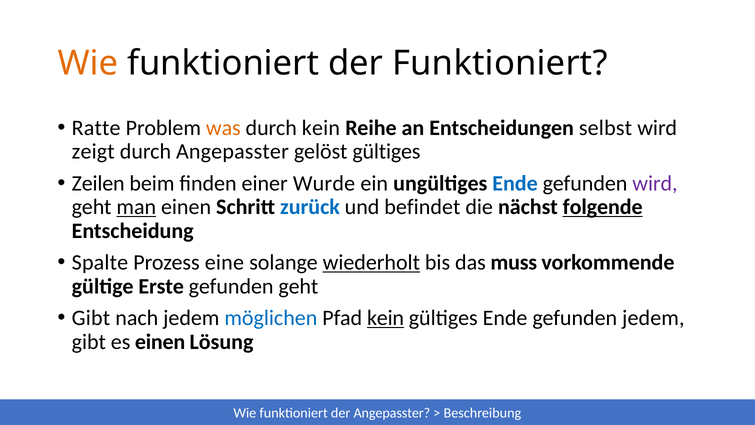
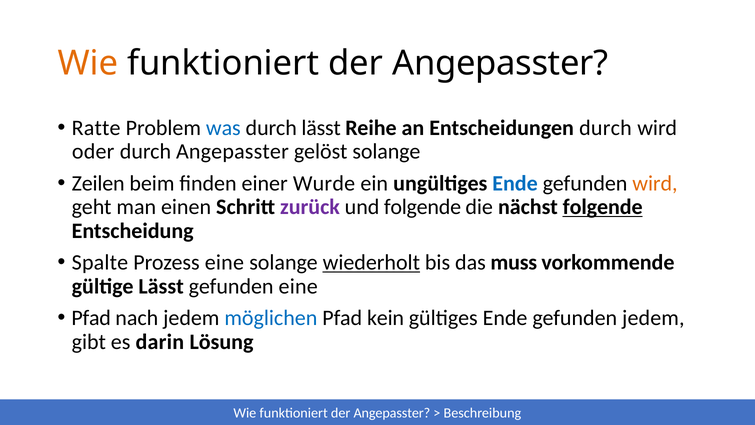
Funktioniert at (500, 63): Funktioniert -> Angepasster
was colour: orange -> blue
durch kein: kein -> lässt
Entscheidungen selbst: selbst -> durch
zeigt: zeigt -> oder
gelöst gültiges: gültiges -> solange
wird at (655, 183) colour: purple -> orange
man underline: present -> none
zurück colour: blue -> purple
und befindet: befindet -> folgende
gültige Erste: Erste -> Lässt
gefunden geht: geht -> eine
Gibt at (91, 318): Gibt -> Pfad
kein at (386, 318) underline: present -> none
es einen: einen -> darin
